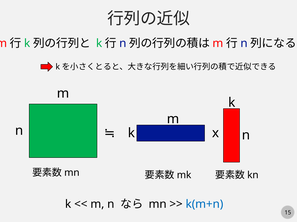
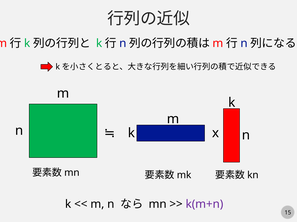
k(m+n colour: blue -> purple
